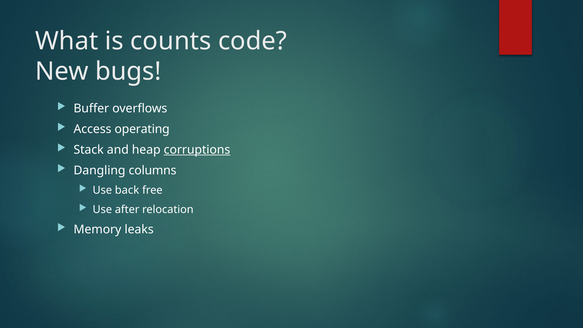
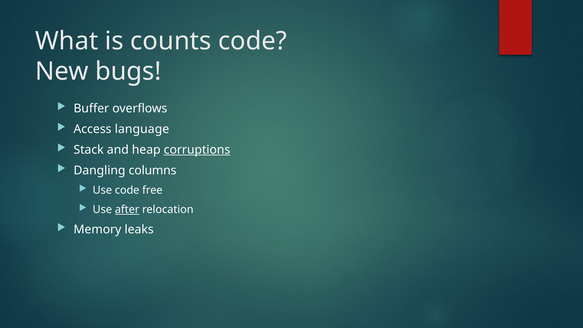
operating: operating -> language
Use back: back -> code
after underline: none -> present
